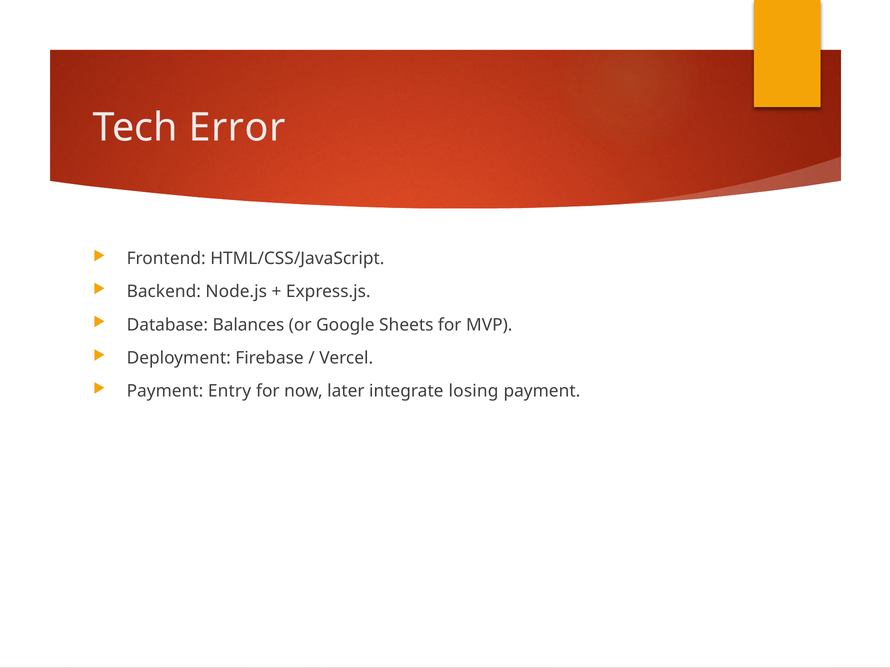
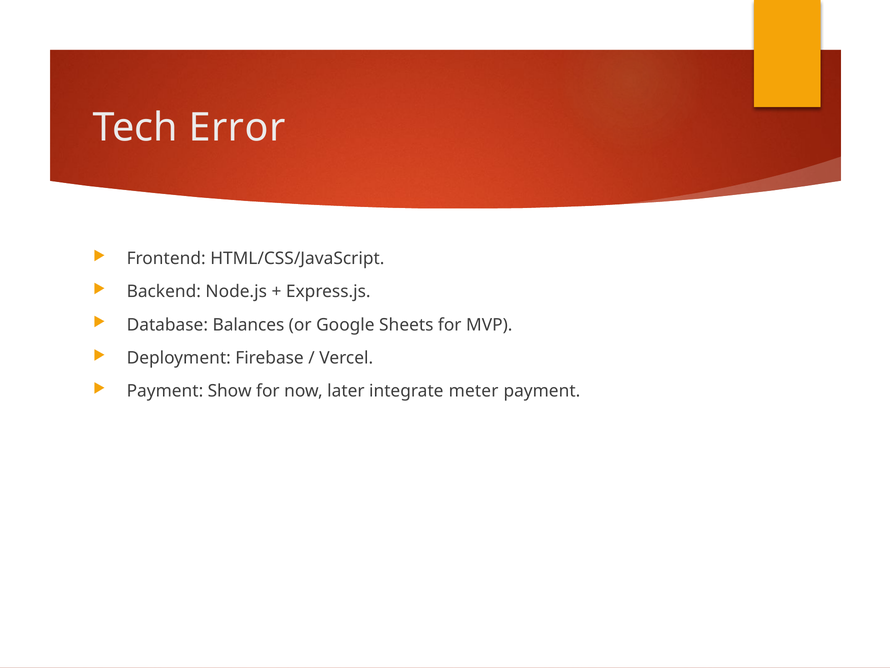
Entry: Entry -> Show
losing: losing -> meter
